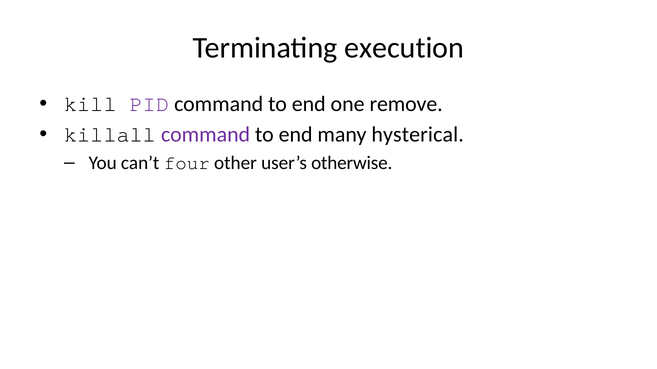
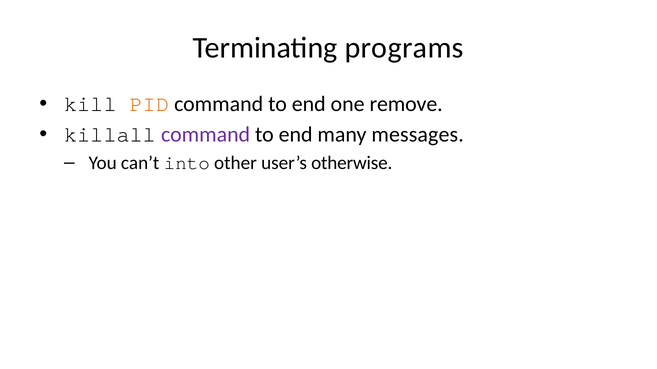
execution: execution -> programs
PID colour: purple -> orange
hysterical: hysterical -> messages
four: four -> into
